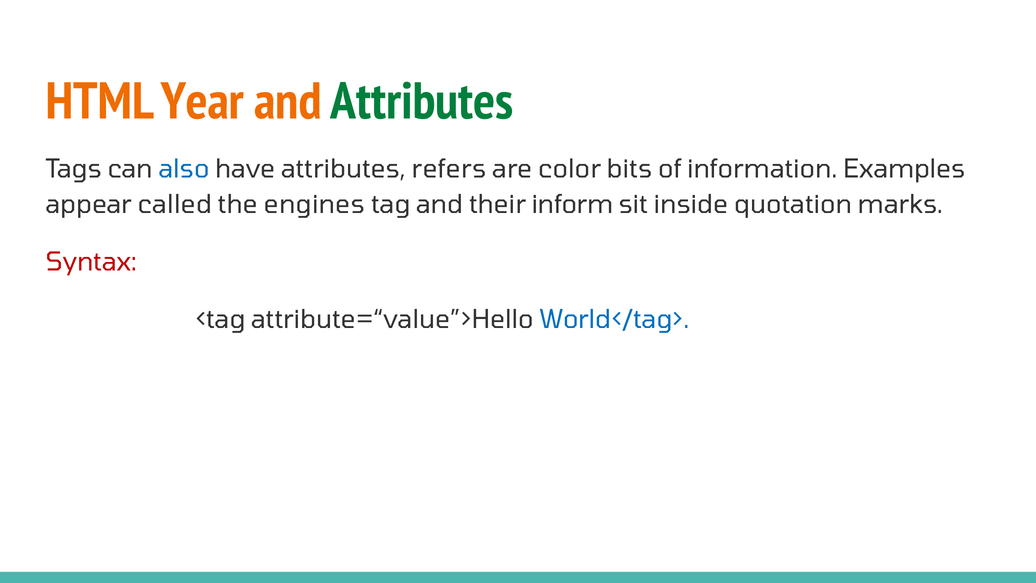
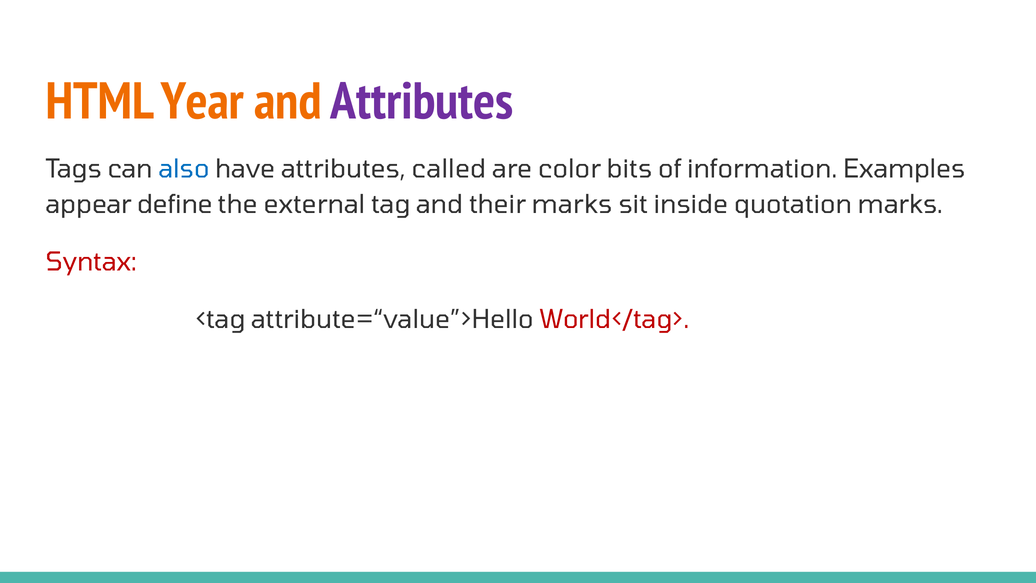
Attributes at (422, 102) colour: green -> purple
refers: refers -> called
called: called -> define
engines: engines -> external
their inform: inform -> marks
World</tag> colour: blue -> red
